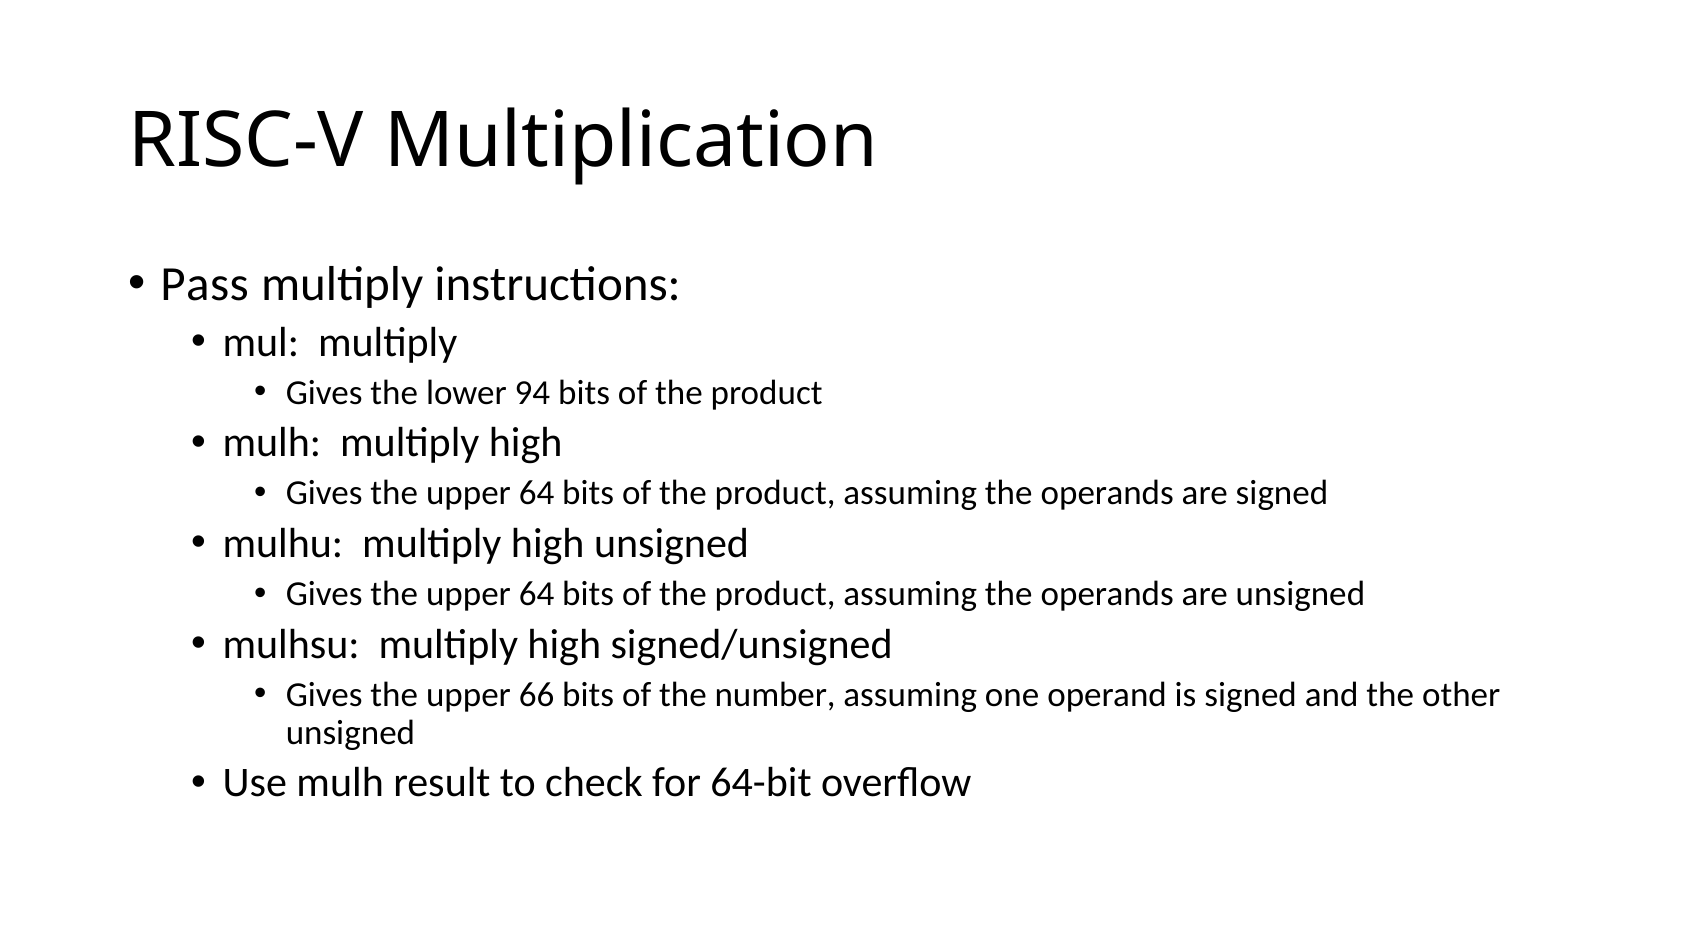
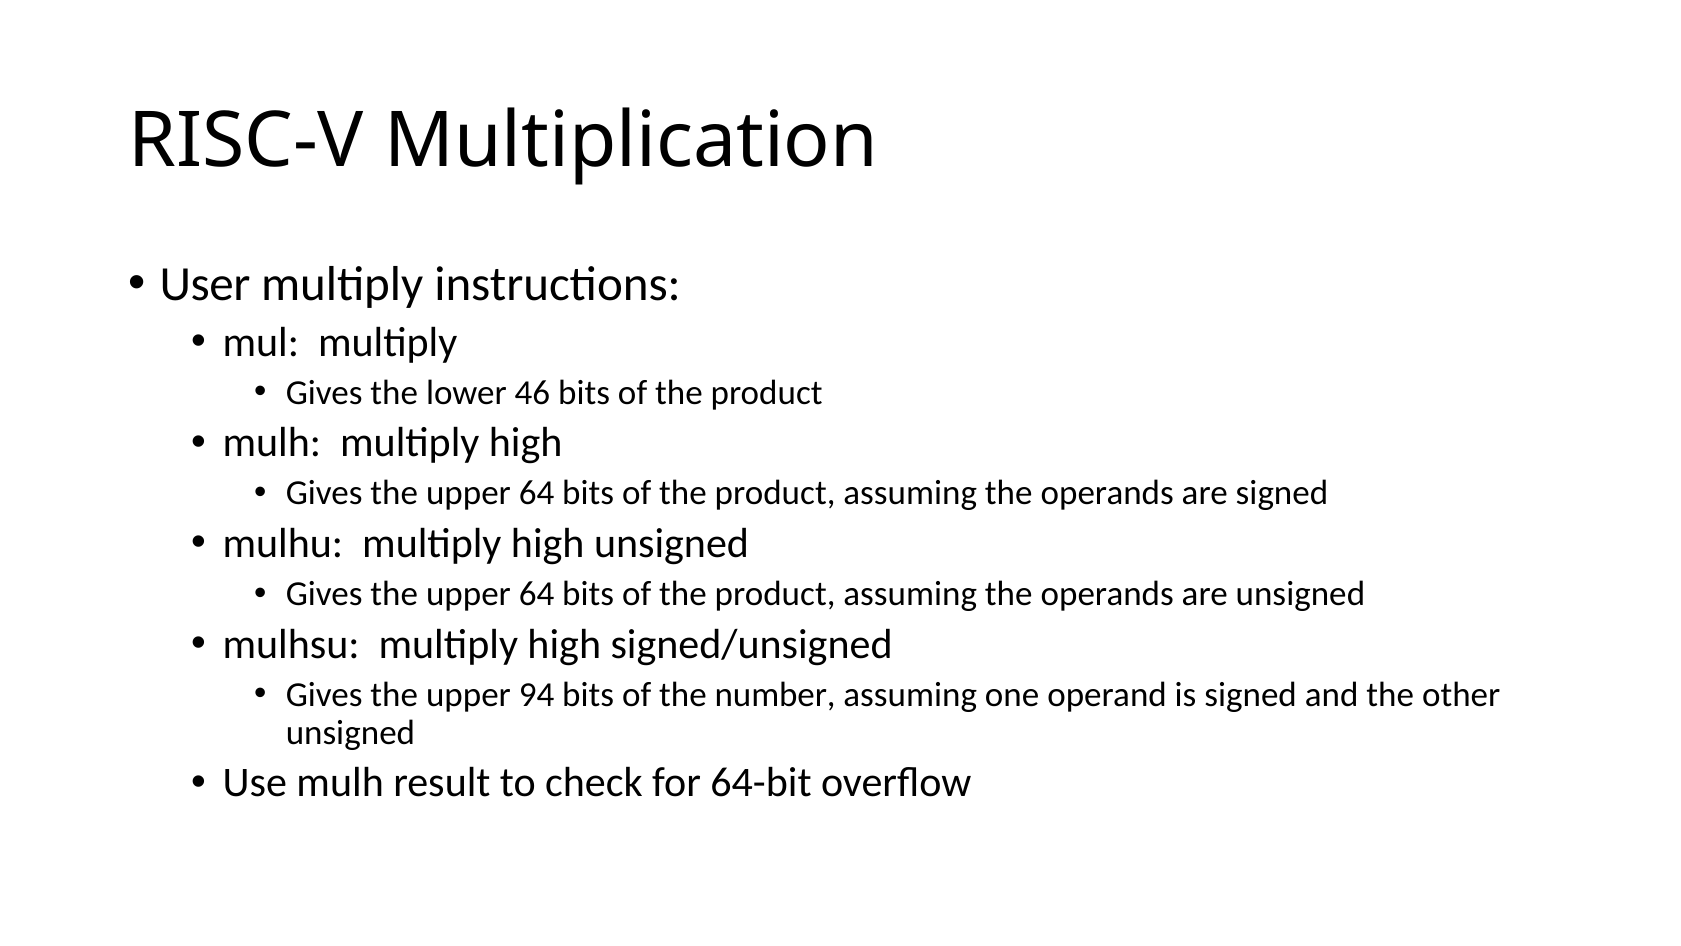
Pass: Pass -> User
94: 94 -> 46
66: 66 -> 94
